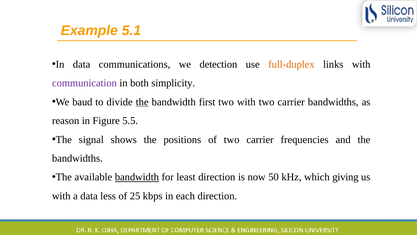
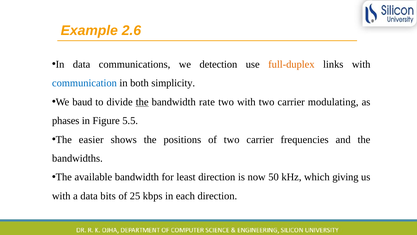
5.1: 5.1 -> 2.6
communication colour: purple -> blue
first: first -> rate
carrier bandwidths: bandwidths -> modulating
reason: reason -> phases
signal: signal -> easier
bandwidth at (137, 177) underline: present -> none
less: less -> bits
